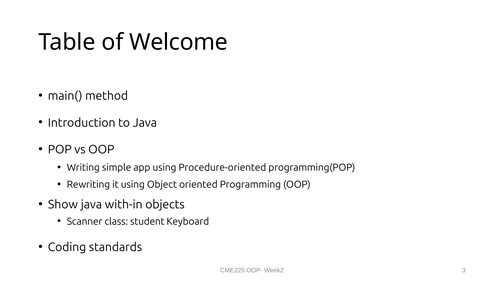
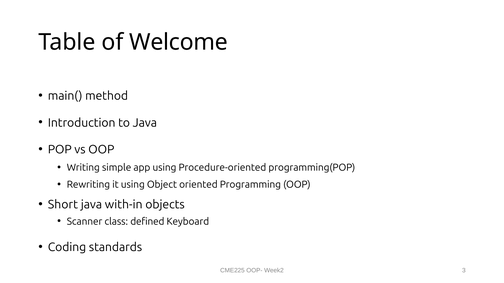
Show: Show -> Short
student: student -> defined
